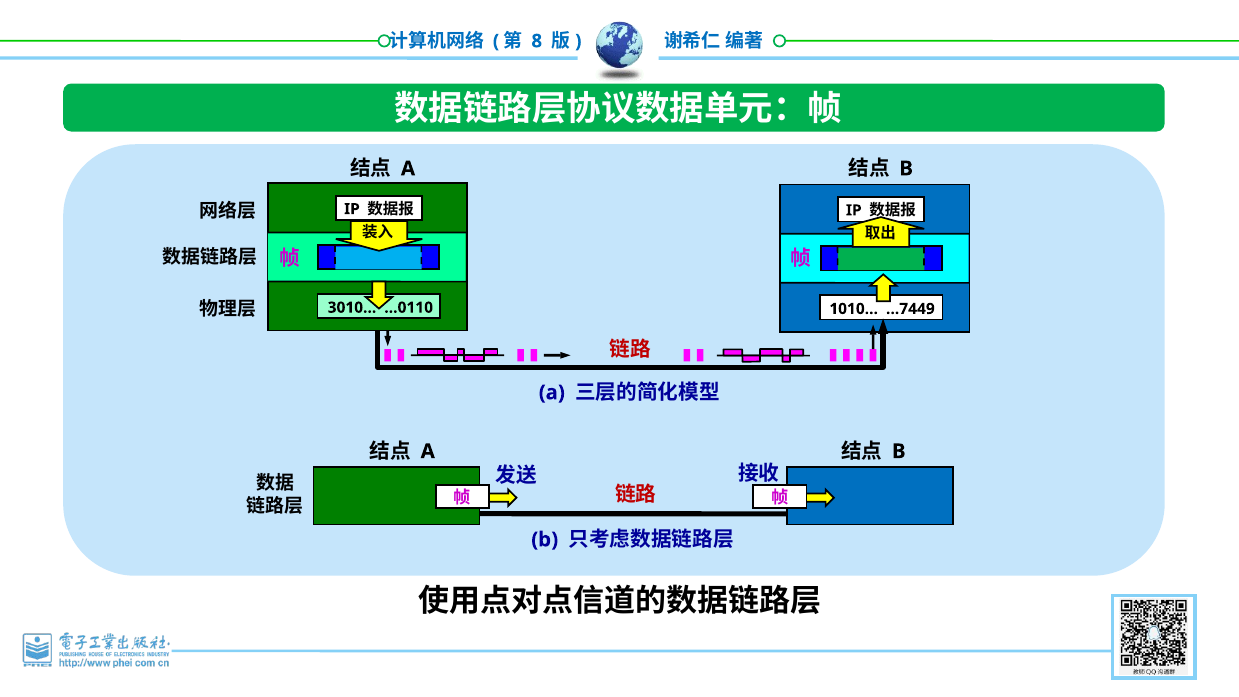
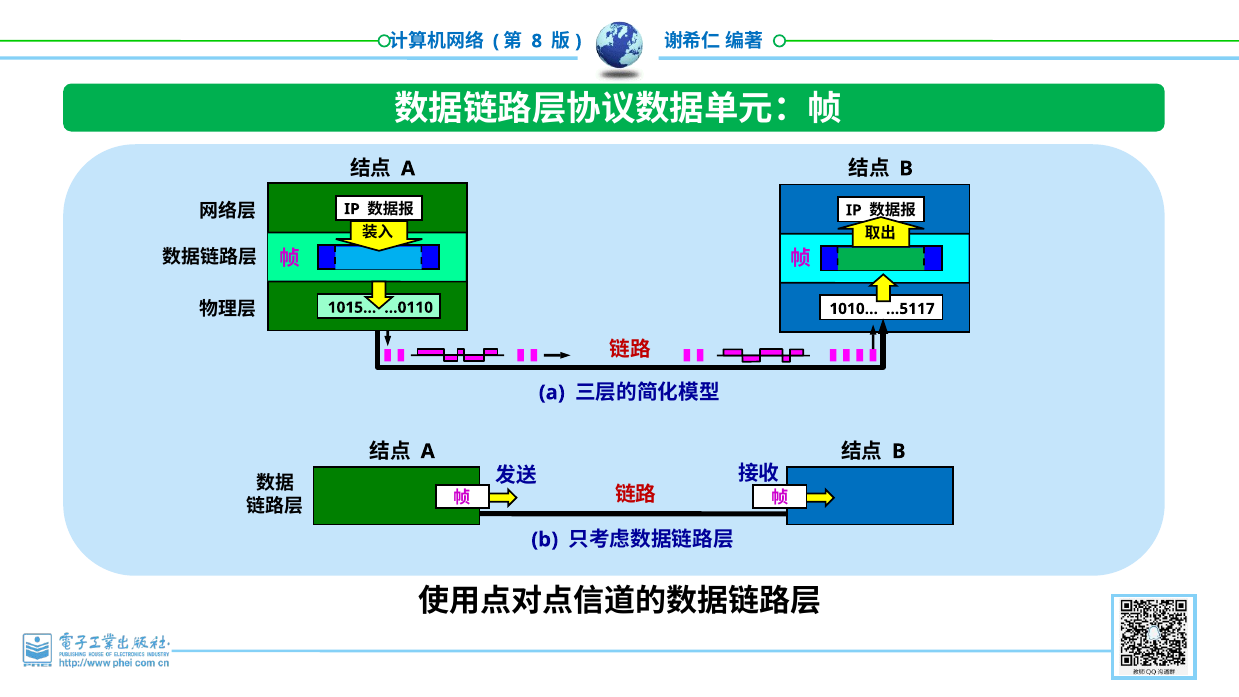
3010…: 3010… -> 1015…
…7449: …7449 -> …5117
